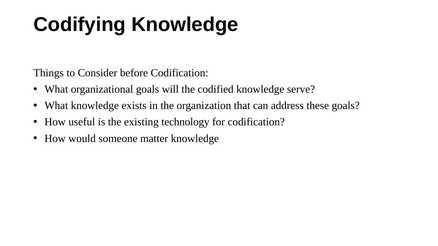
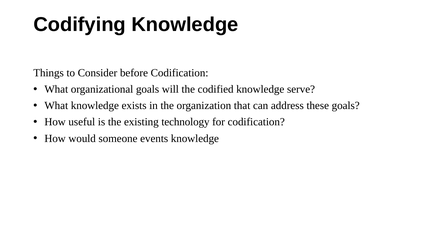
matter: matter -> events
